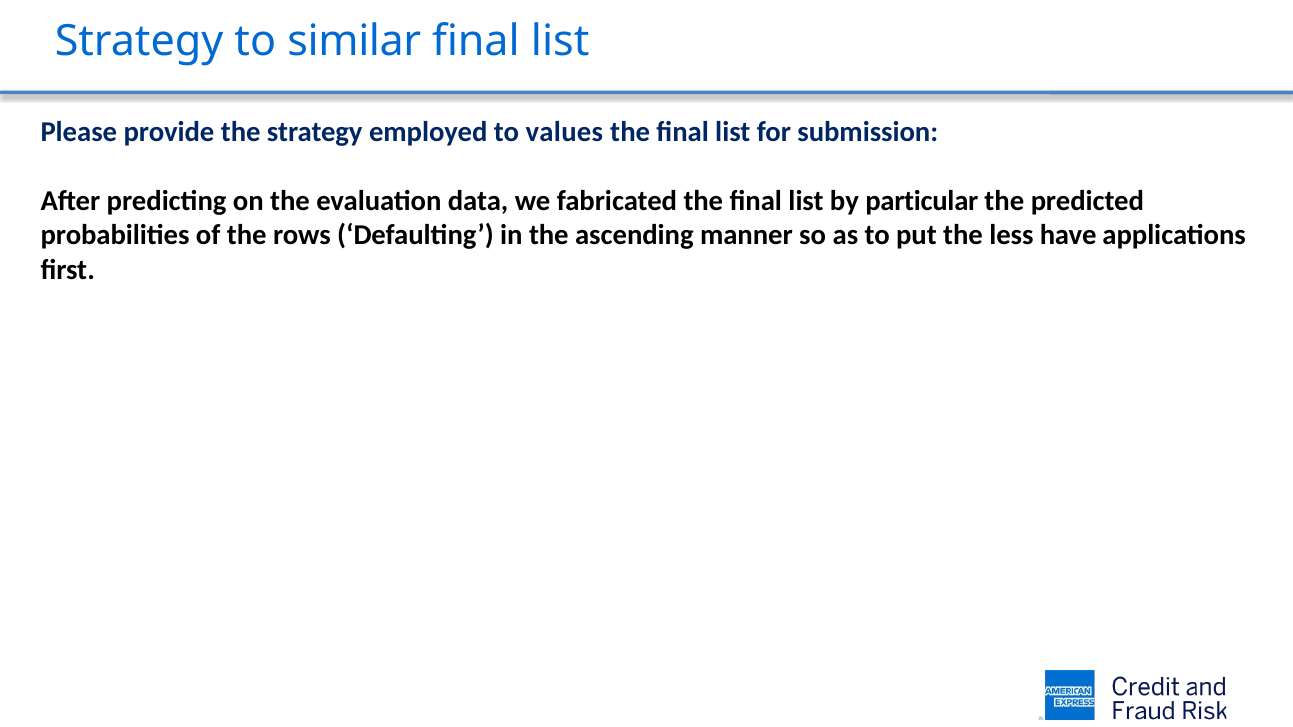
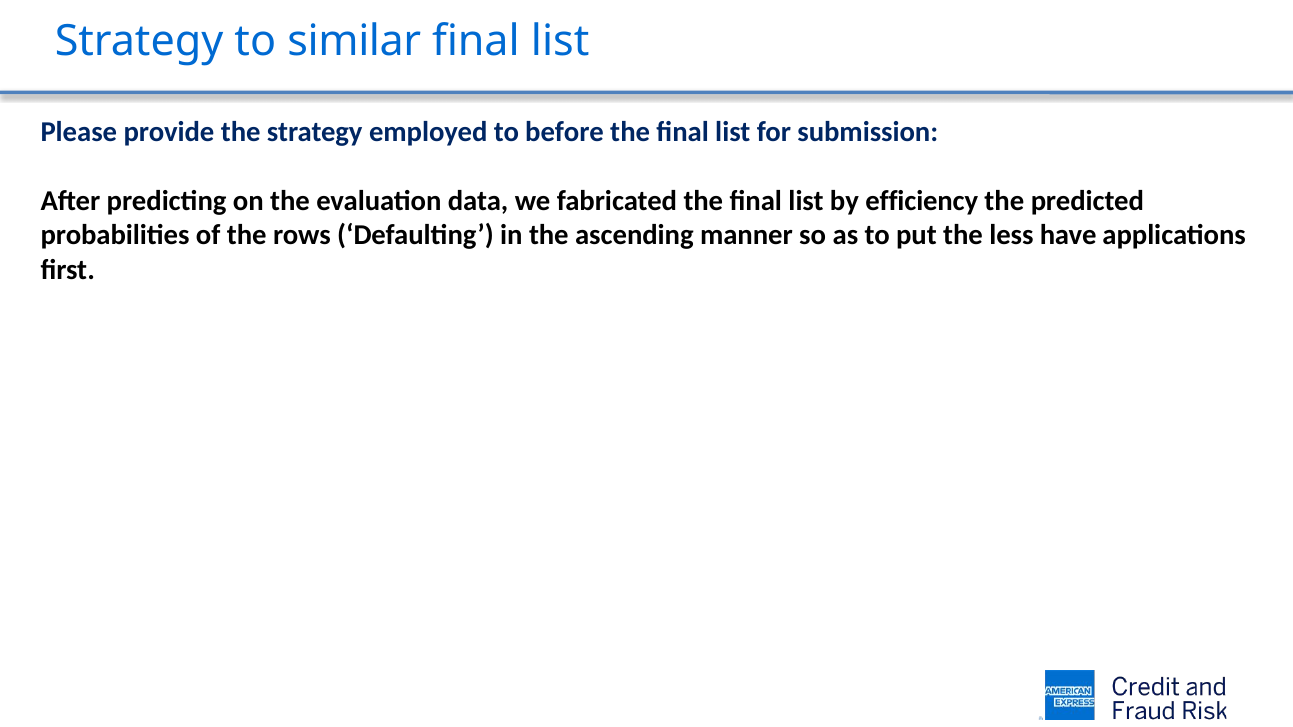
values: values -> before
particular: particular -> efficiency
